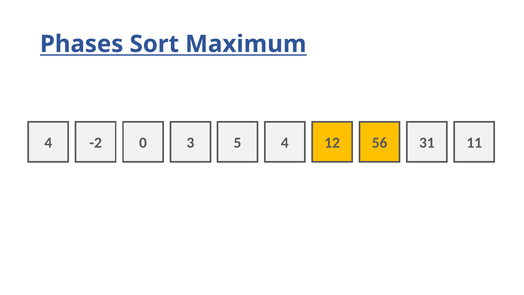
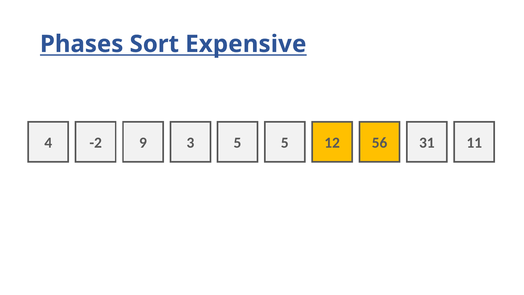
Maximum: Maximum -> Expensive
0: 0 -> 9
5 4: 4 -> 5
